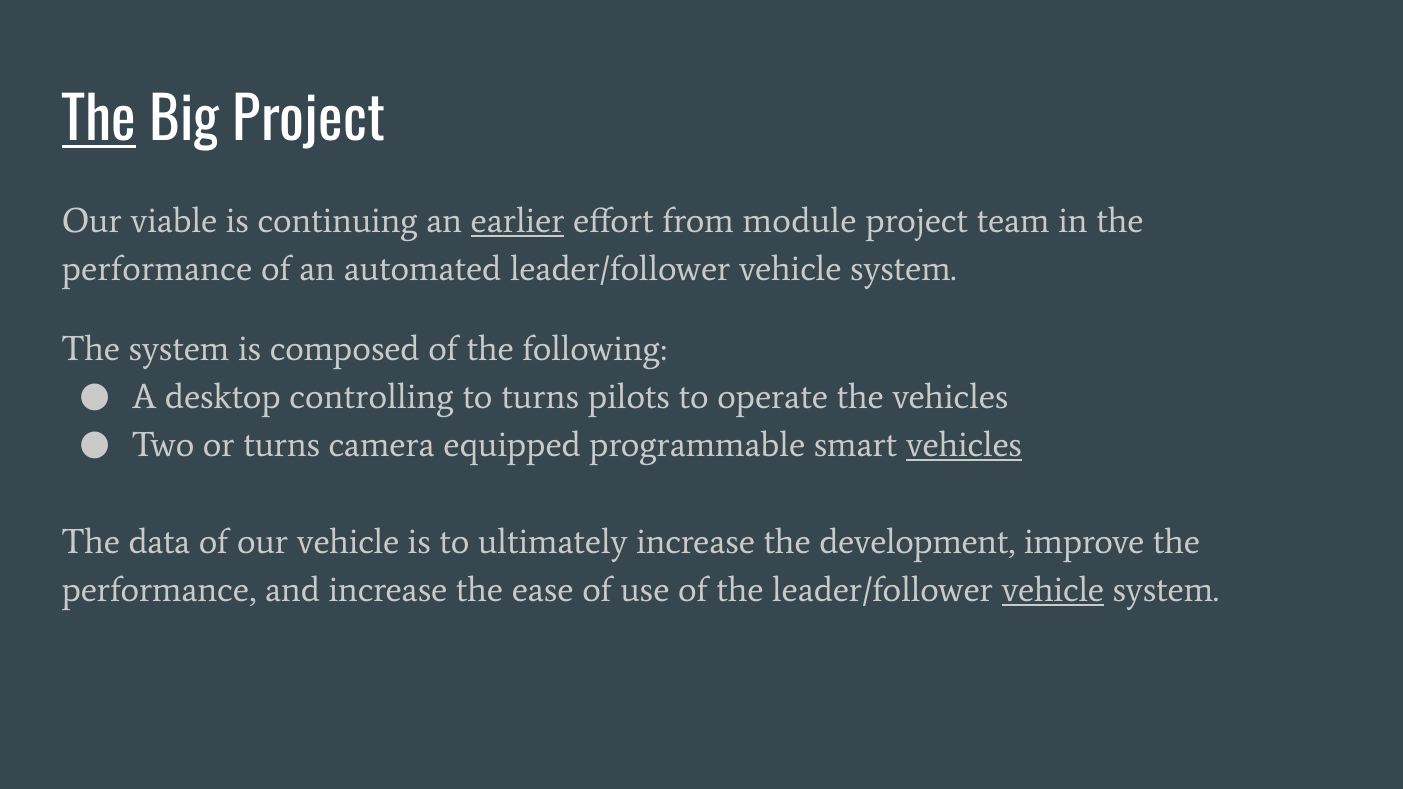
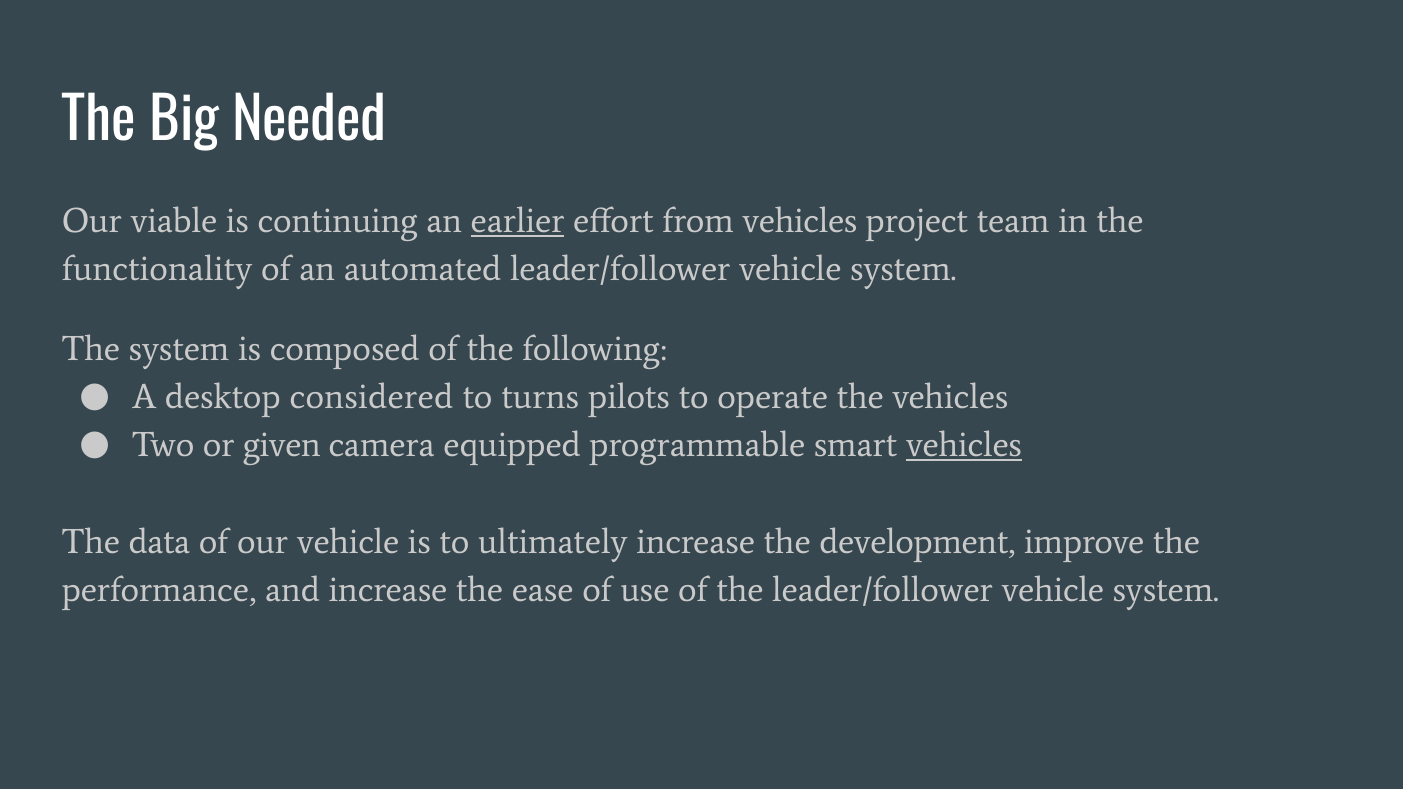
The at (99, 121) underline: present -> none
Big Project: Project -> Needed
from module: module -> vehicles
performance at (157, 269): performance -> functionality
controlling: controlling -> considered
or turns: turns -> given
vehicle at (1053, 590) underline: present -> none
